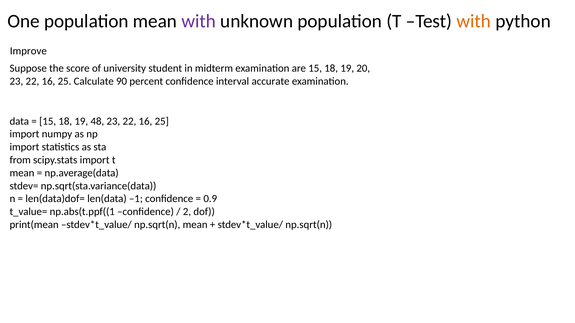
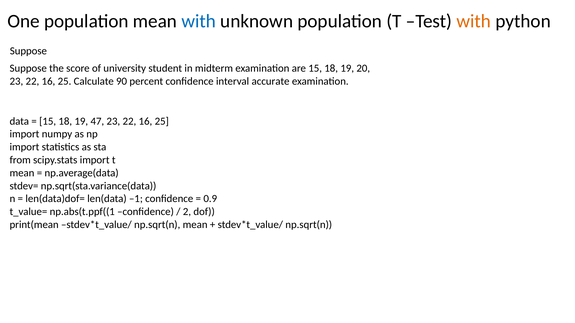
with at (199, 21) colour: purple -> blue
Improve at (28, 51): Improve -> Suppose
48: 48 -> 47
